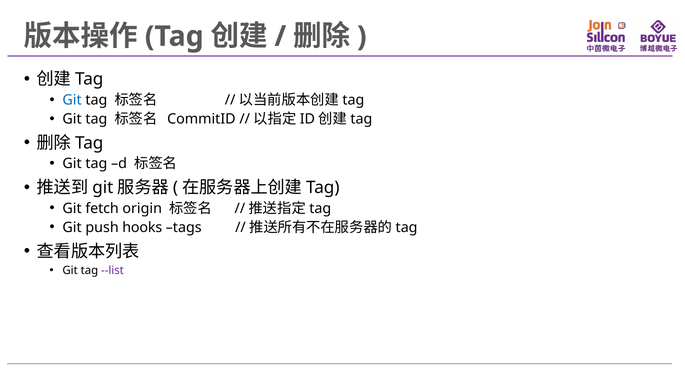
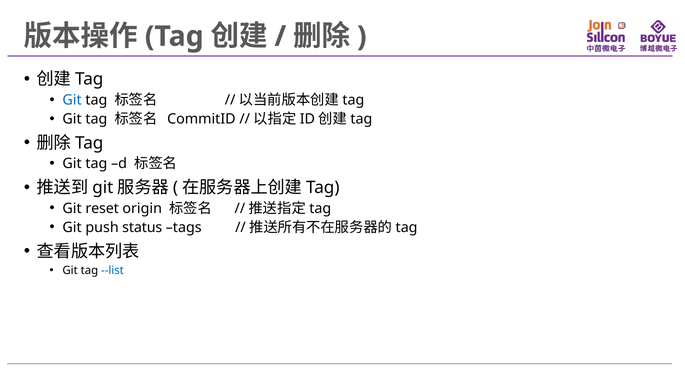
fetch: fetch -> reset
hooks: hooks -> status
--list colour: purple -> blue
